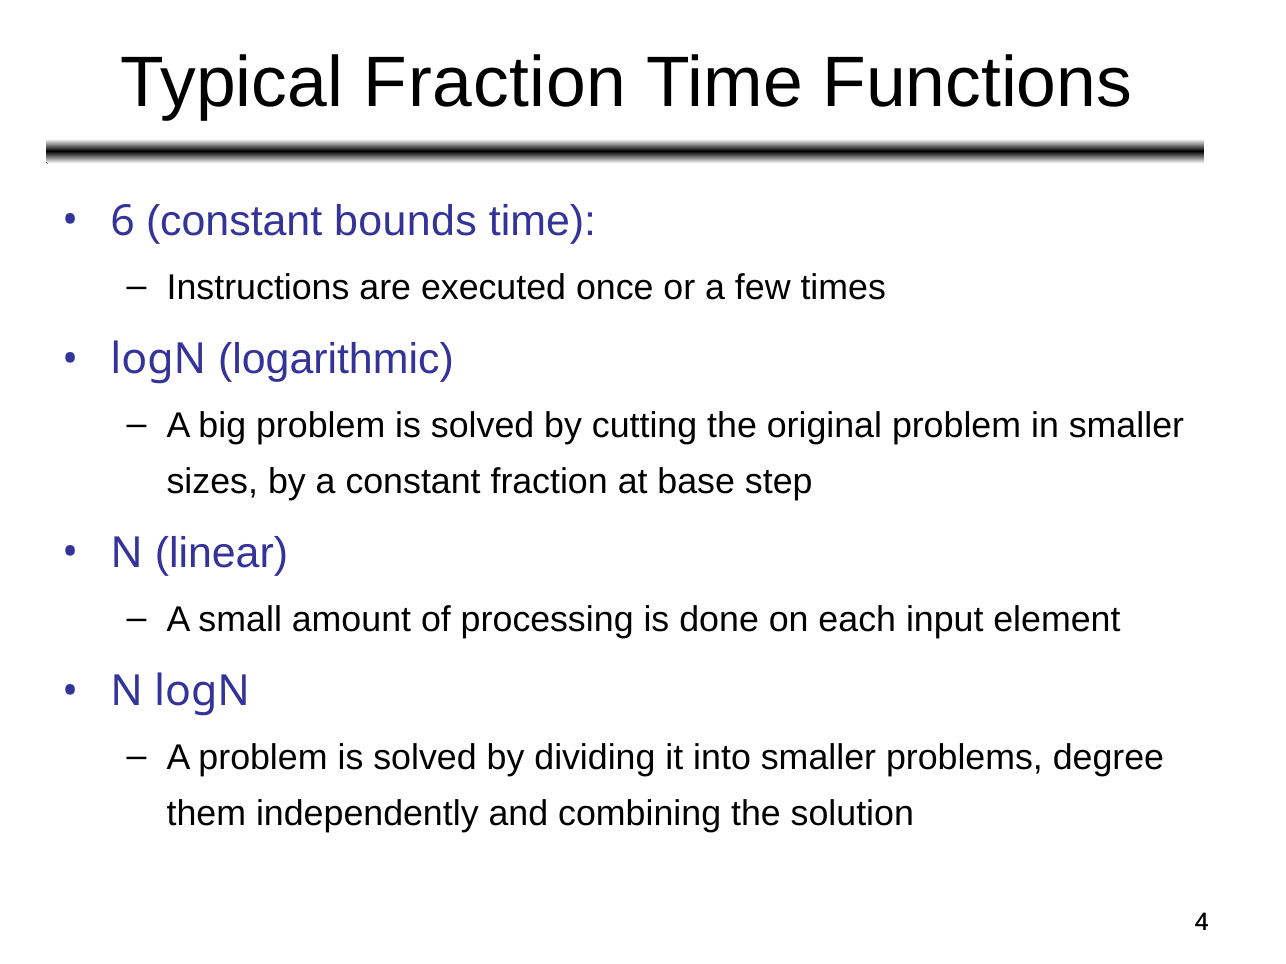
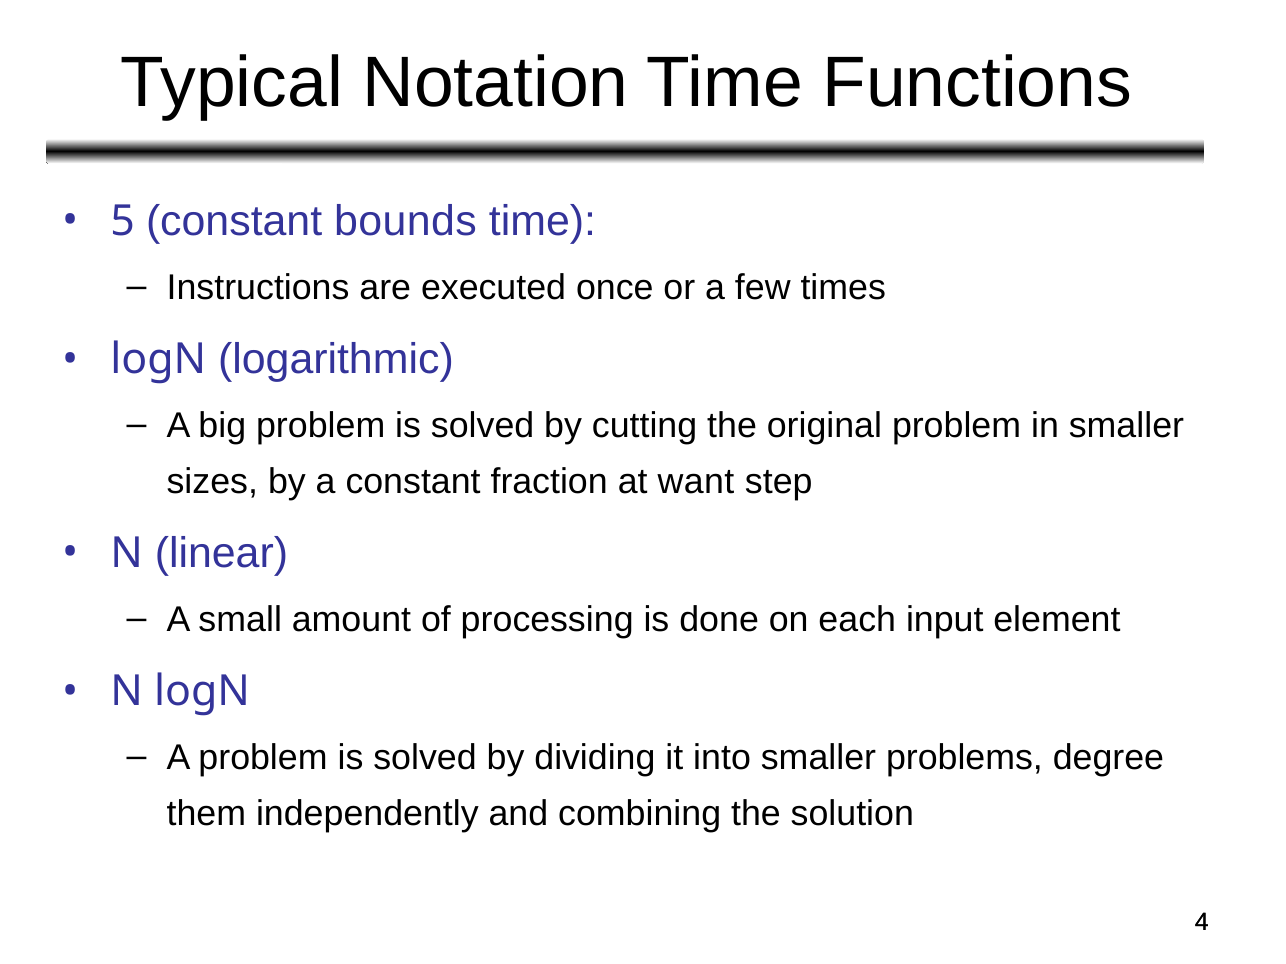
Typical Fraction: Fraction -> Notation
6: 6 -> 5
base: base -> want
